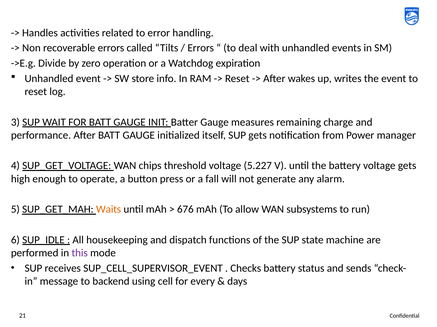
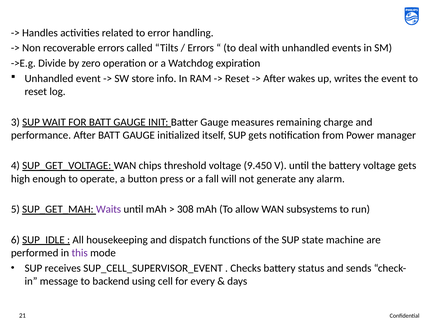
5.227: 5.227 -> 9.450
Waits colour: orange -> purple
676: 676 -> 308
